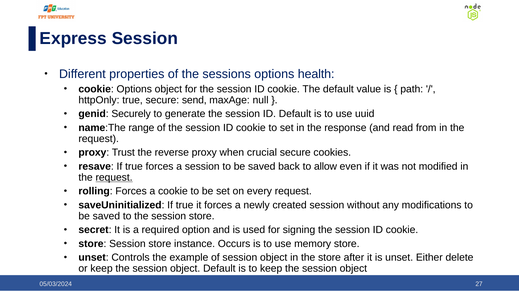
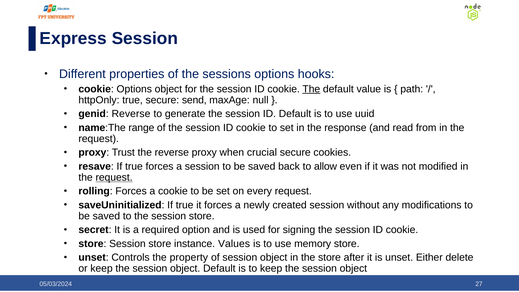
health: health -> hooks
The at (311, 89) underline: none -> present
genid Securely: Securely -> Reverse
Occurs: Occurs -> Values
example: example -> property
